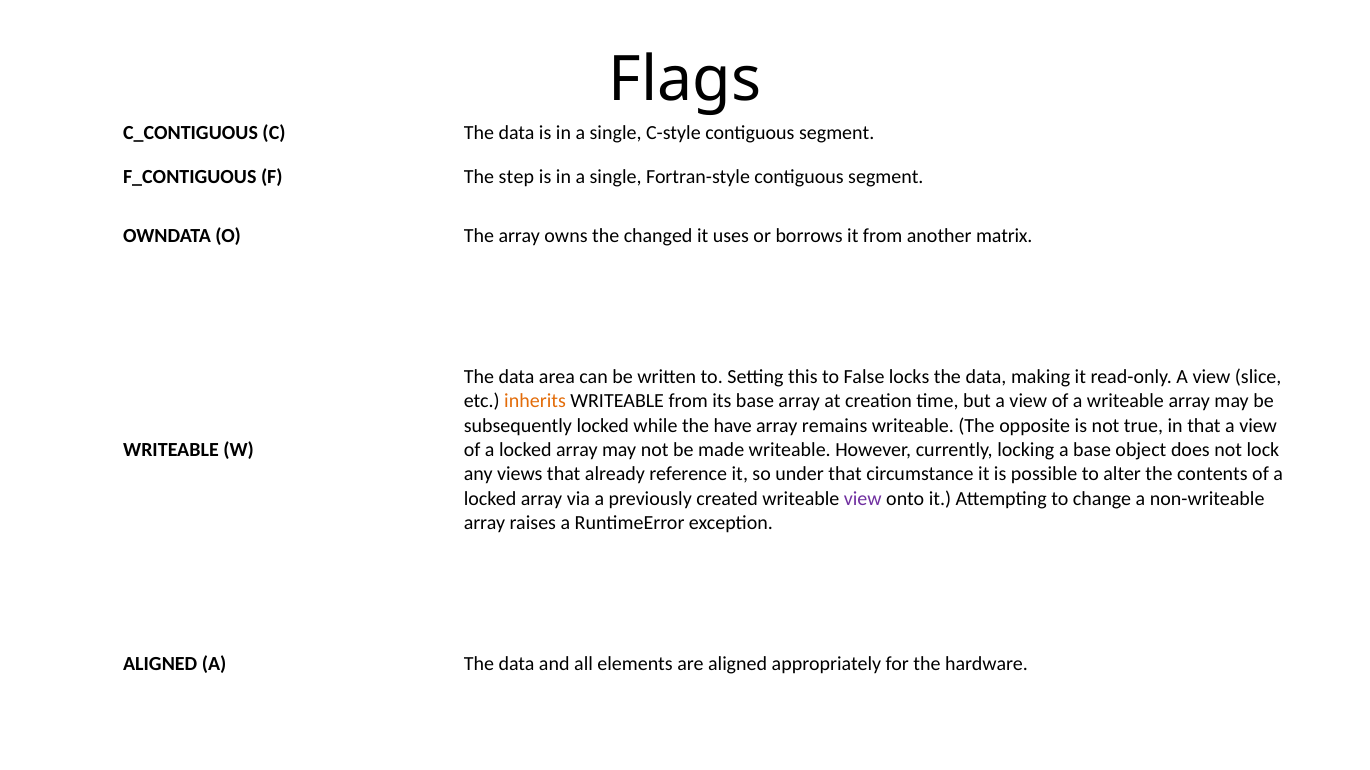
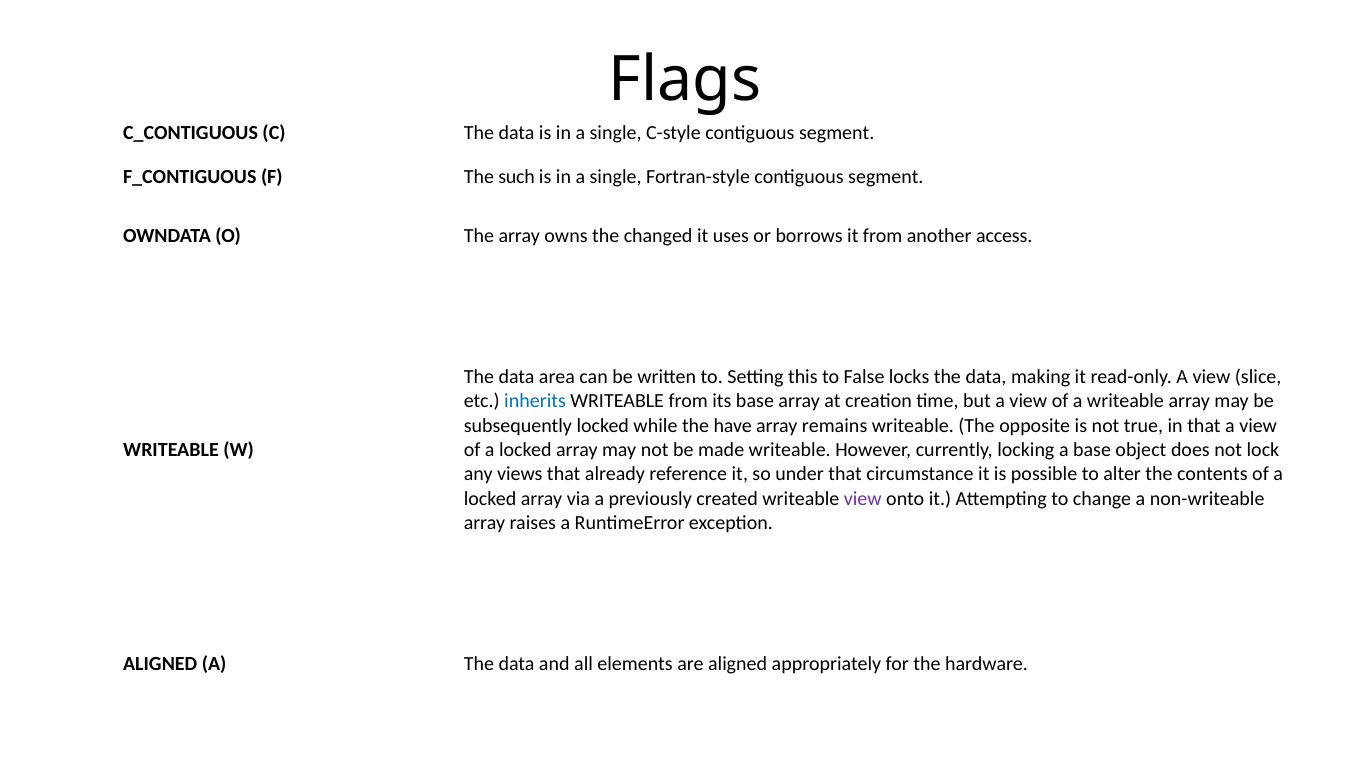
step: step -> such
matrix: matrix -> access
inherits colour: orange -> blue
